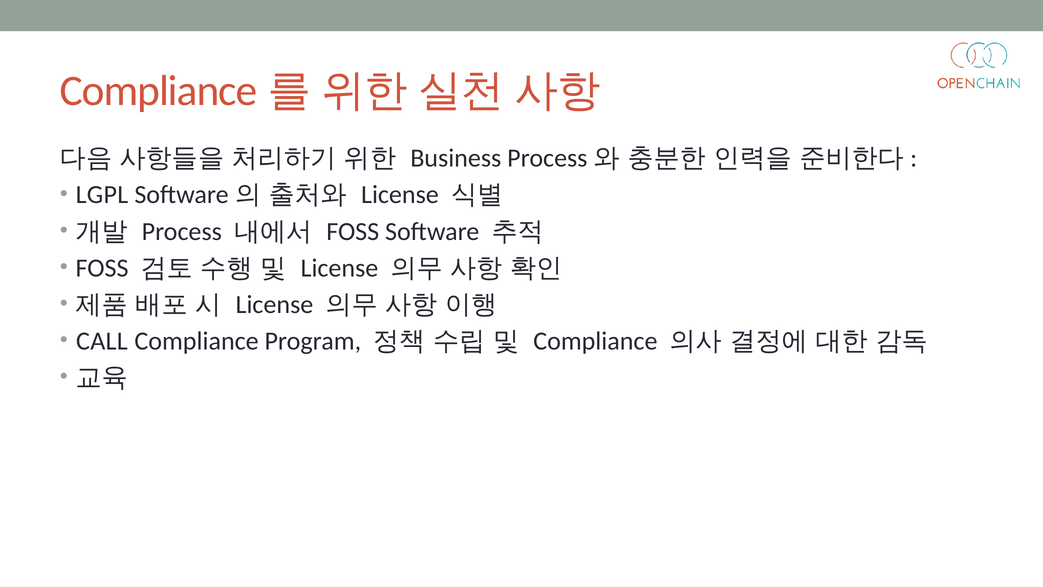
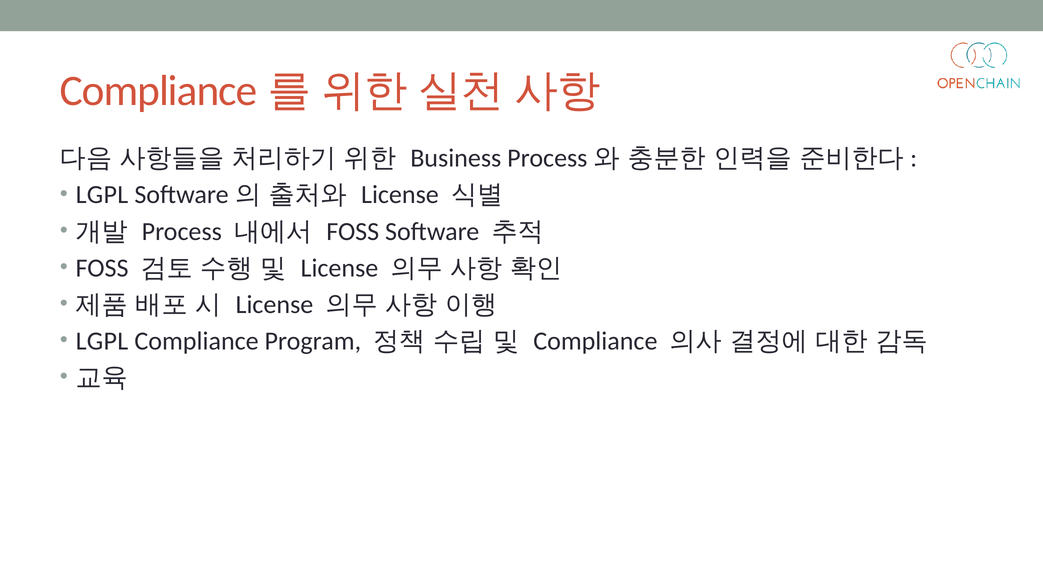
CALL at (102, 341): CALL -> LGPL
